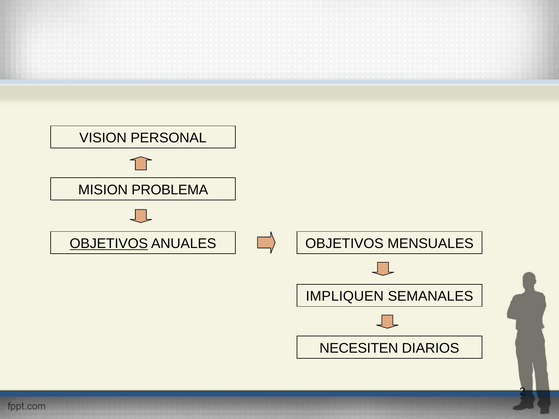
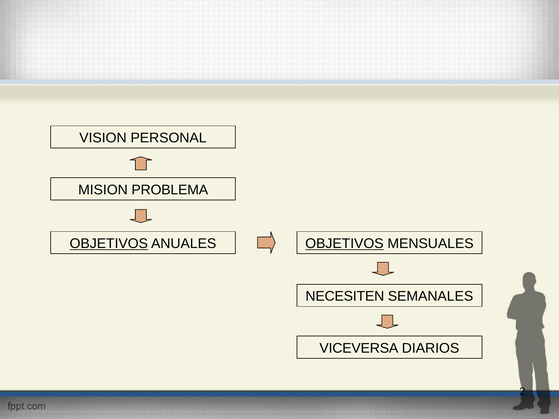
OBJETIVOS at (344, 244) underline: none -> present
IMPLIQUEN: IMPLIQUEN -> NECESITEN
NECESITEN: NECESITEN -> VICEVERSA
